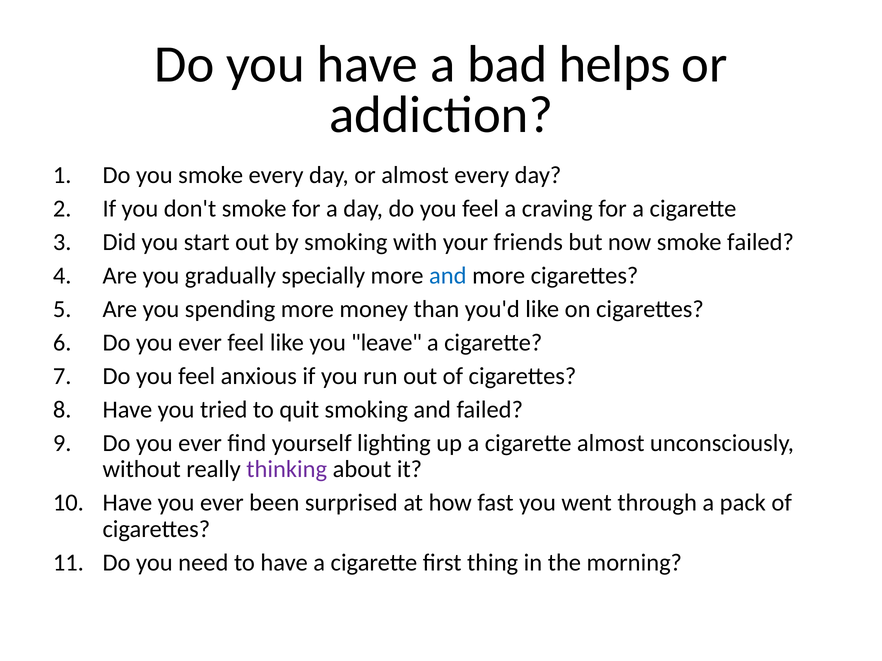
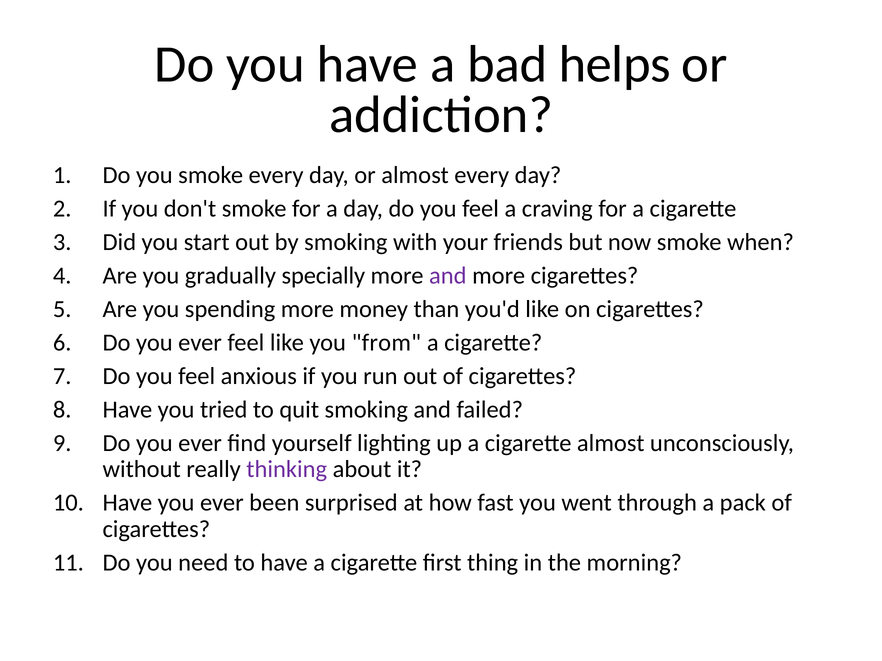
smoke failed: failed -> when
and at (448, 276) colour: blue -> purple
leave: leave -> from
